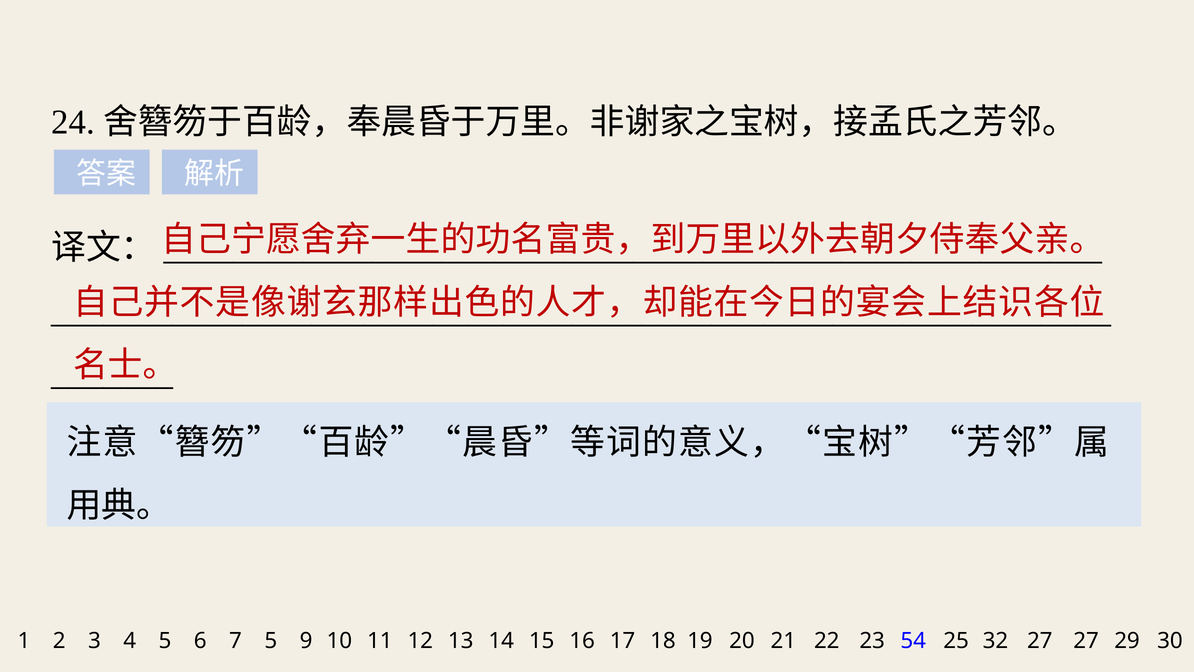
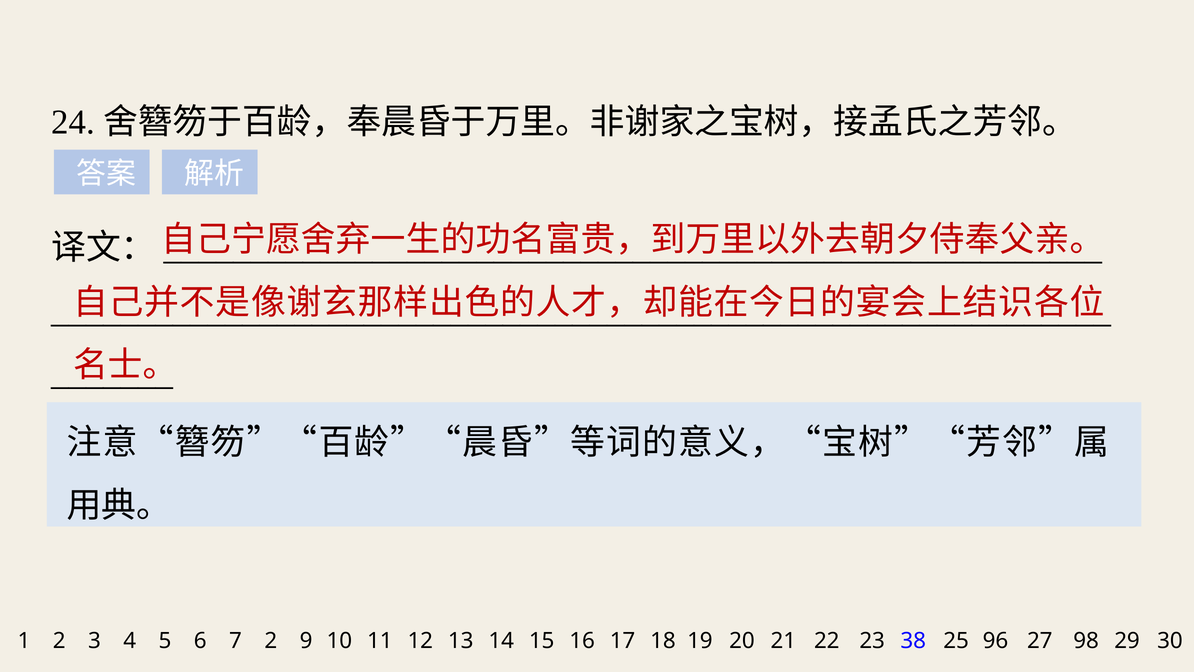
5 5: 5 -> 2
54: 54 -> 38
32: 32 -> 96
27 27: 27 -> 98
